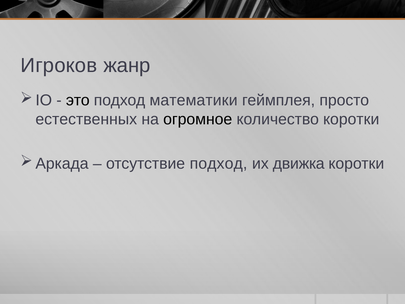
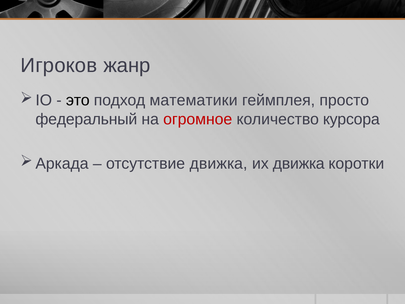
естественных: естественных -> федеральный
огромное colour: black -> red
количество коротки: коротки -> курсора
отсутствие подход: подход -> движка
